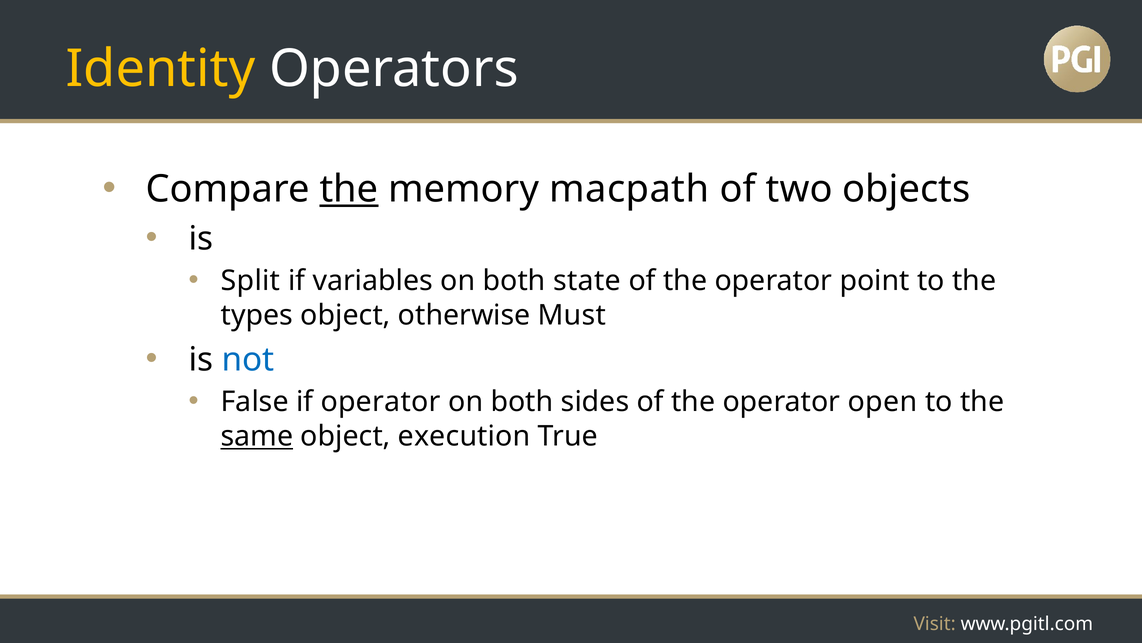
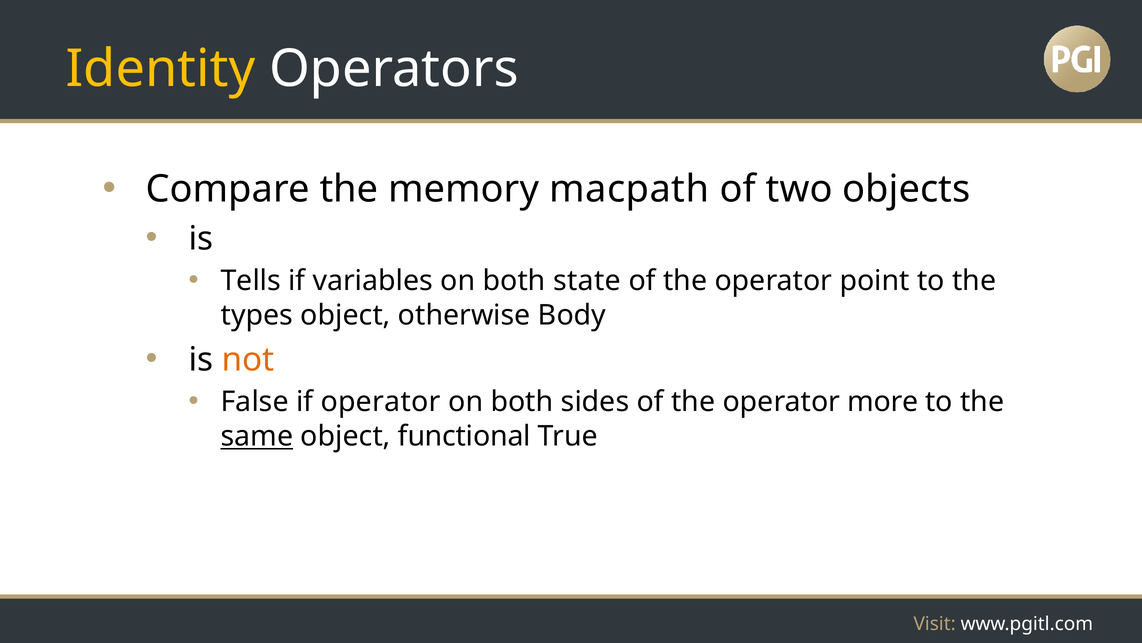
the at (349, 189) underline: present -> none
Split: Split -> Tells
Must: Must -> Body
not colour: blue -> orange
open: open -> more
execution: execution -> functional
